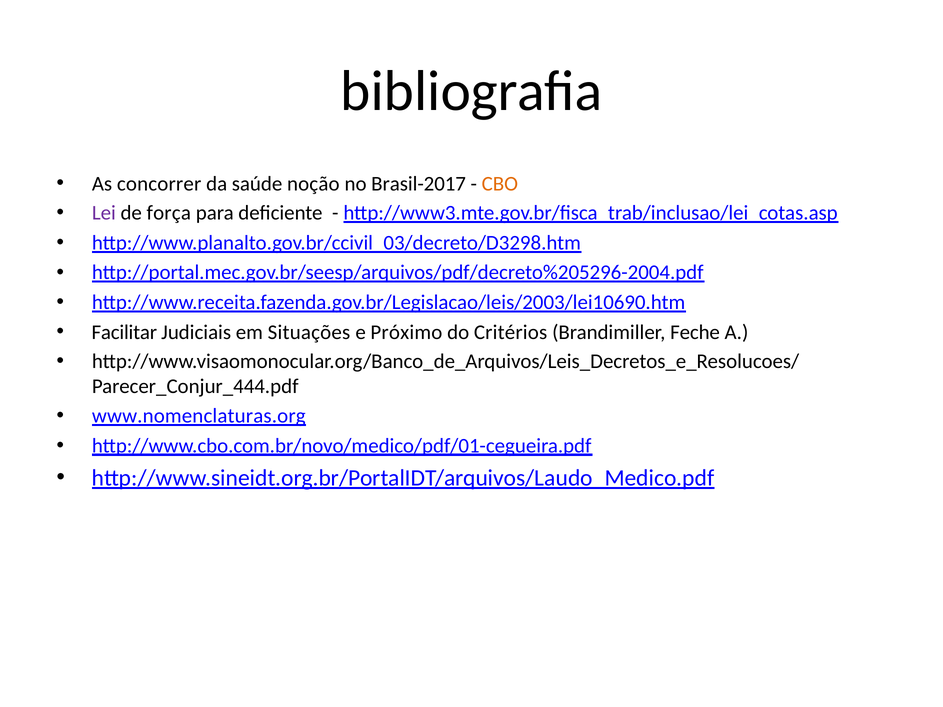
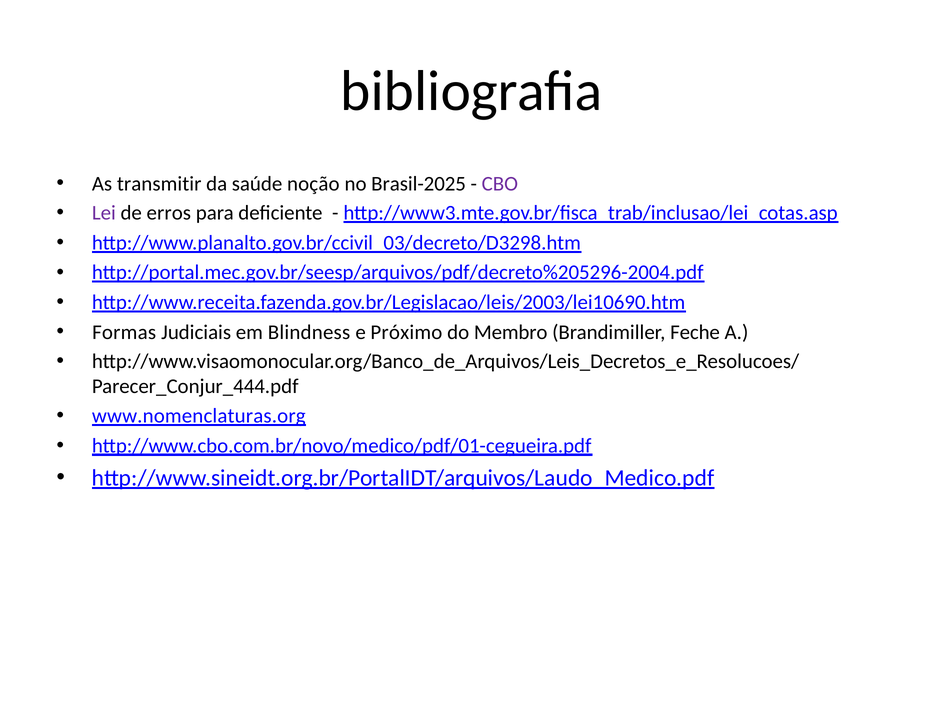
concorrer: concorrer -> transmitir
Brasil-2017: Brasil-2017 -> Brasil-2025
CBO colour: orange -> purple
força: força -> erros
Facilitar: Facilitar -> Formas
Situações: Situações -> Blindness
Critérios: Critérios -> Membro
